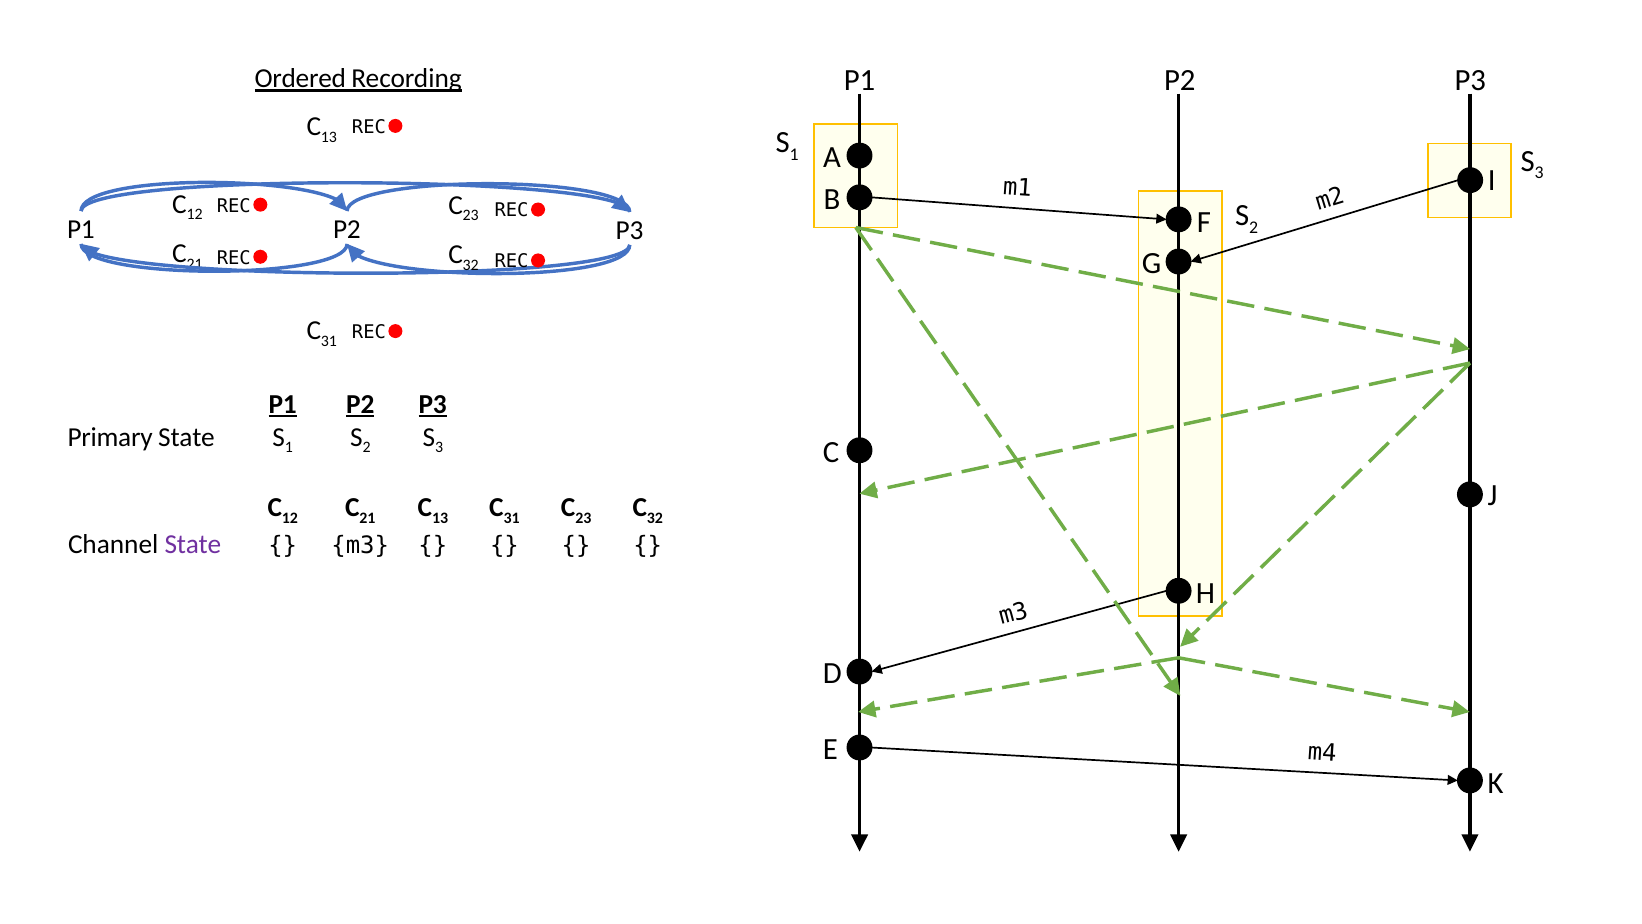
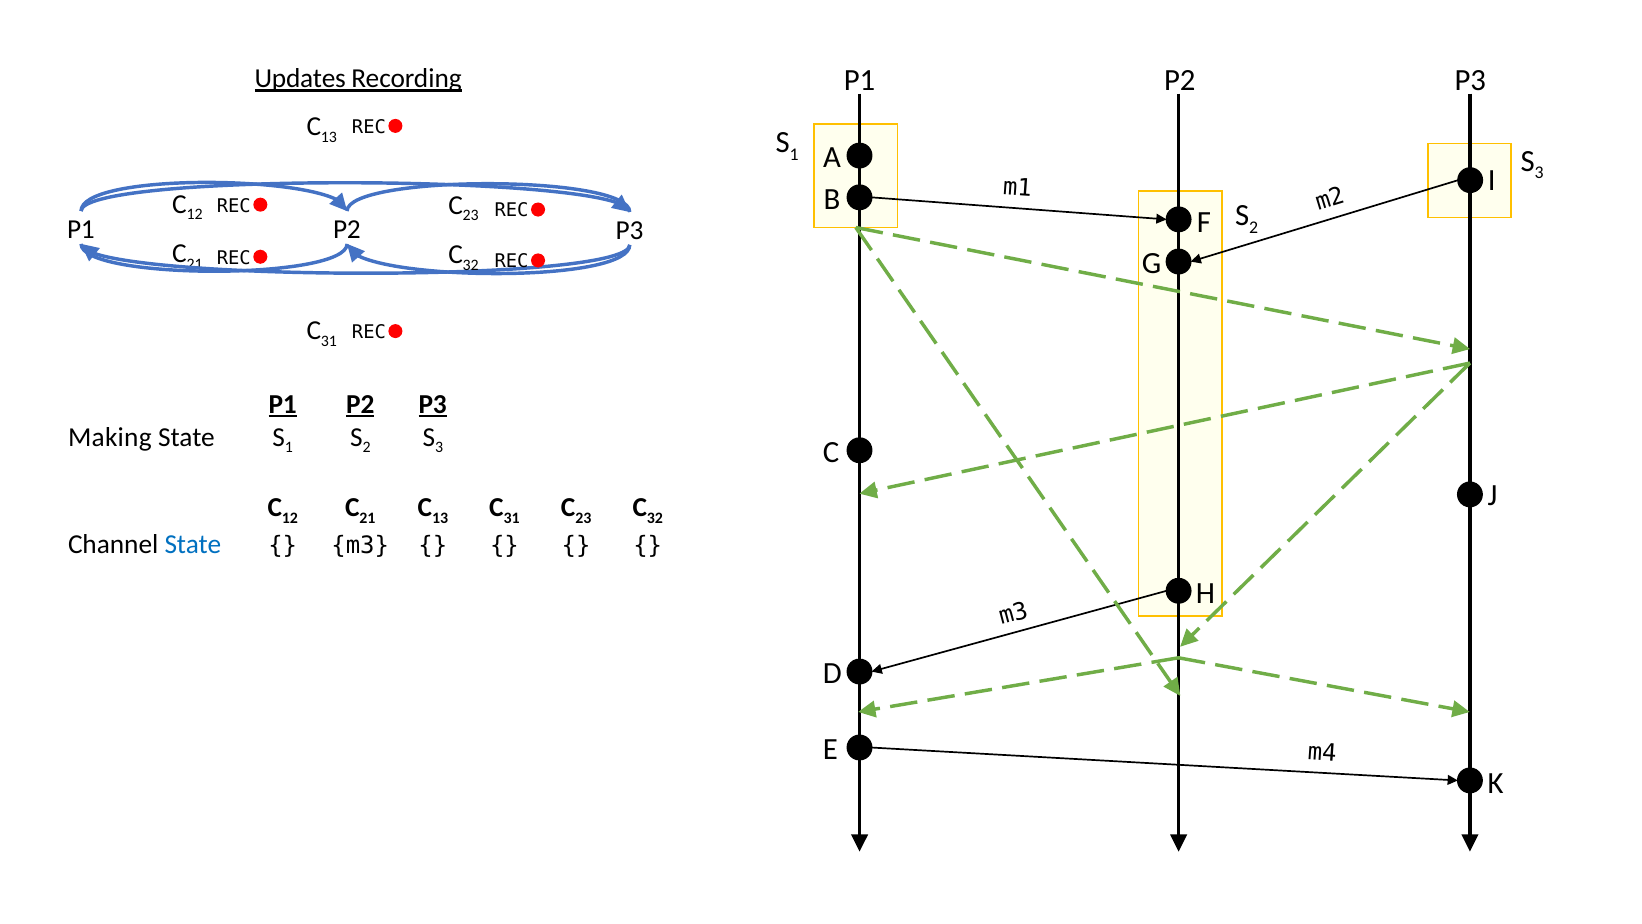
Ordered: Ordered -> Updates
Primary: Primary -> Making
State at (193, 544) colour: purple -> blue
